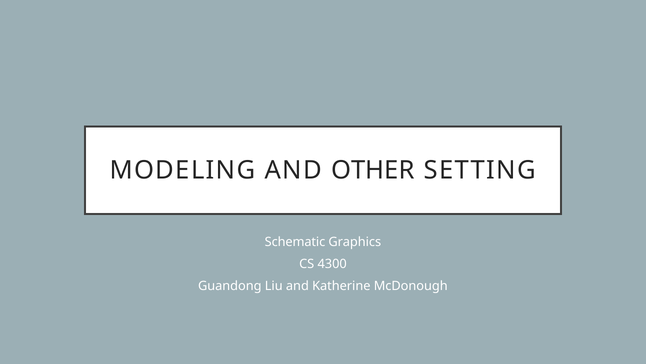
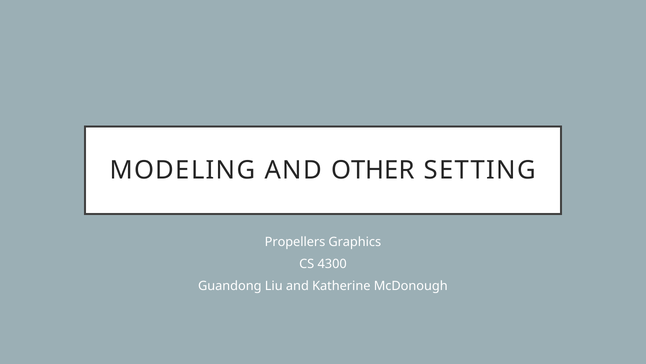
Schematic: Schematic -> Propellers
